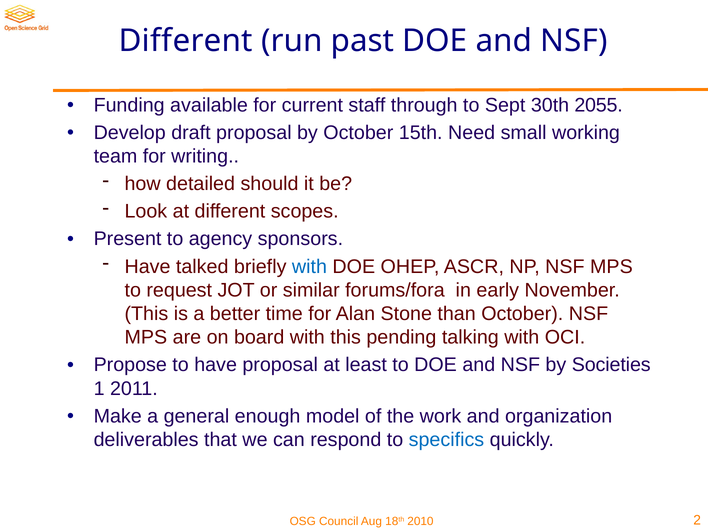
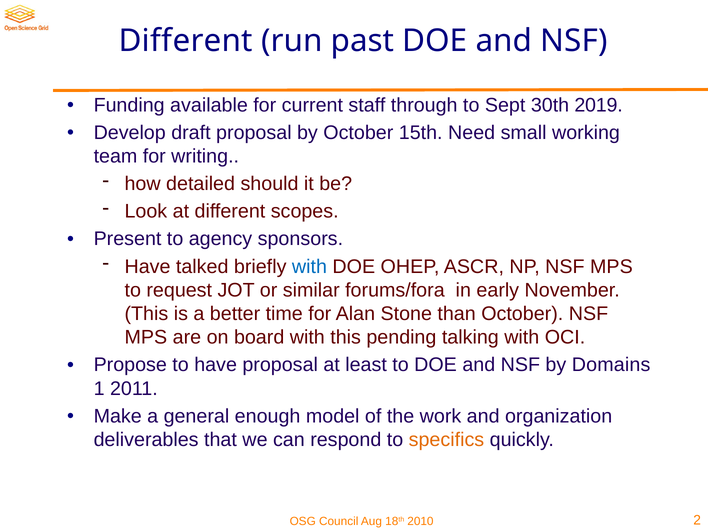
2055: 2055 -> 2019
Societies: Societies -> Domains
specifics colour: blue -> orange
